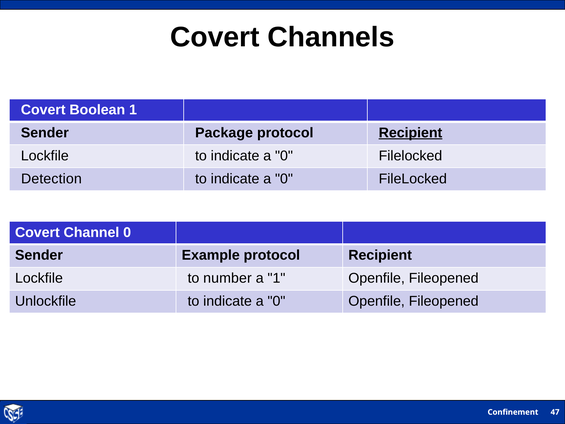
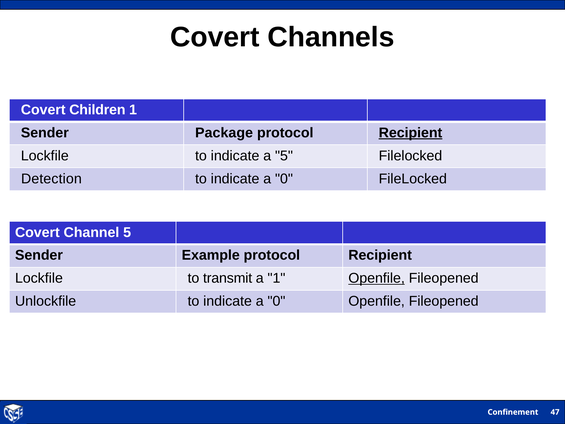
Boolean: Boolean -> Children
0 at (284, 156): 0 -> 5
Channel 0: 0 -> 5
number: number -> transmit
Openfile at (377, 278) underline: none -> present
